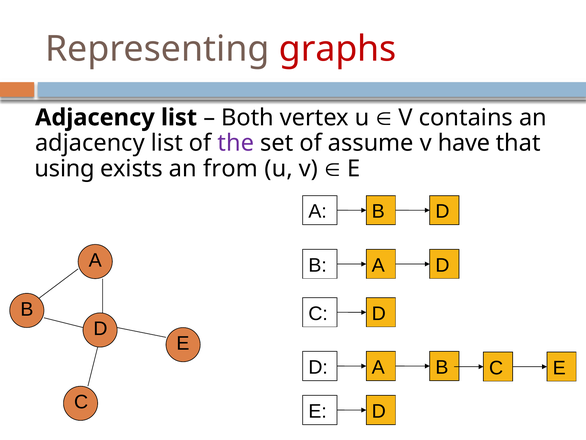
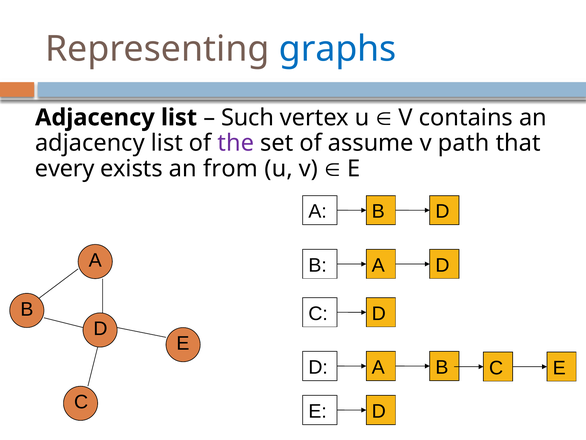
graphs colour: red -> blue
Both: Both -> Such
have: have -> path
using: using -> every
